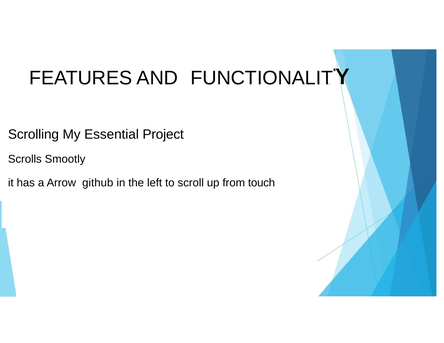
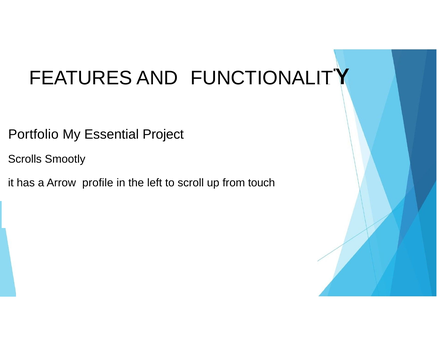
Scrolling: Scrolling -> Portfolio
github: github -> profile
